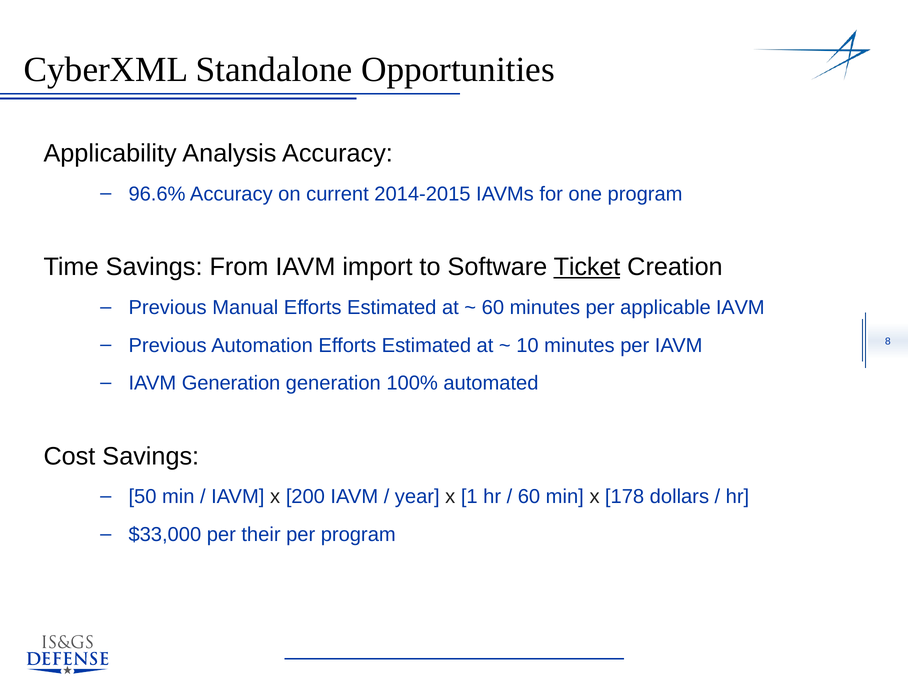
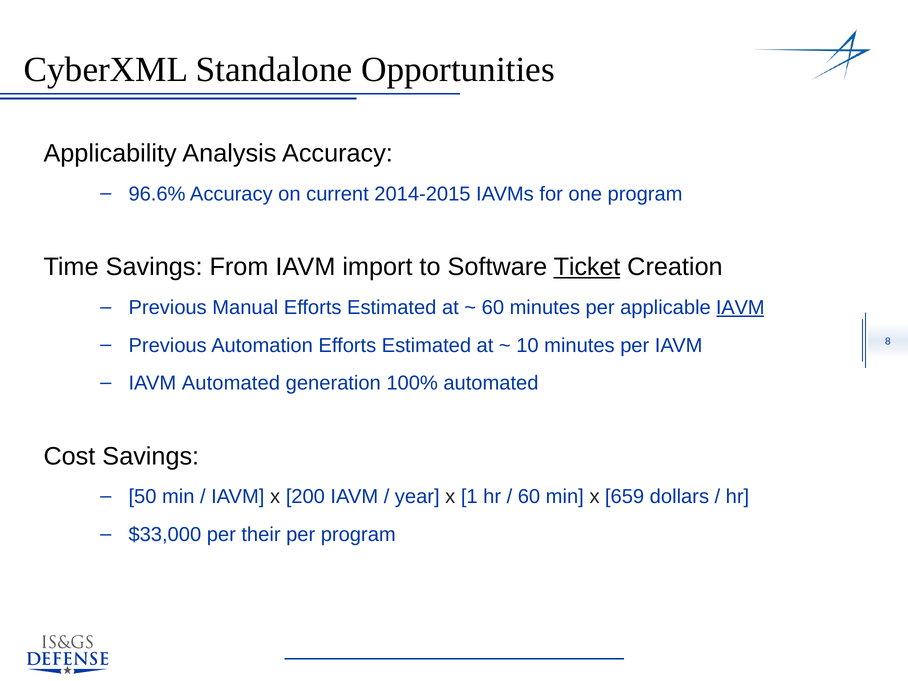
IAVM at (740, 308) underline: none -> present
IAVM Generation: Generation -> Automated
178: 178 -> 659
